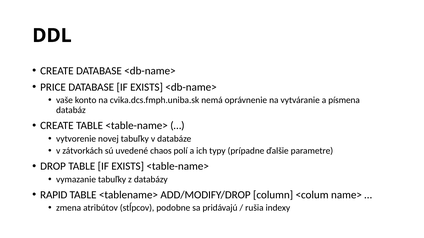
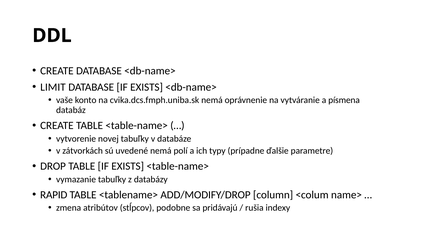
PRICE: PRICE -> LIMIT
uvedené chaos: chaos -> nemá
